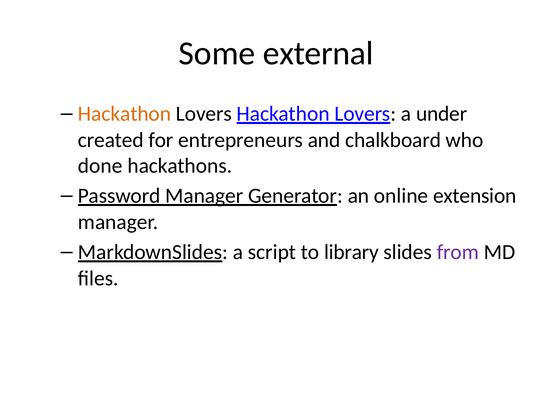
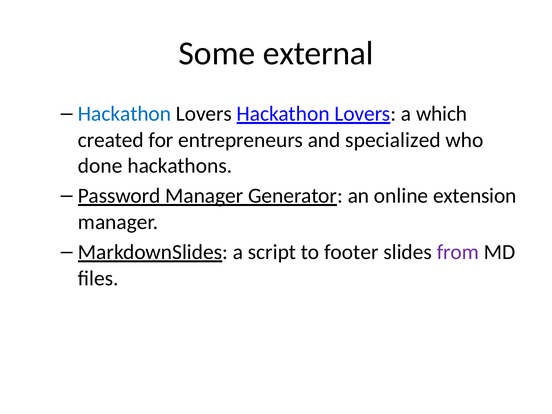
Hackathon at (125, 114) colour: orange -> blue
under: under -> which
chalkboard: chalkboard -> specialized
library: library -> footer
